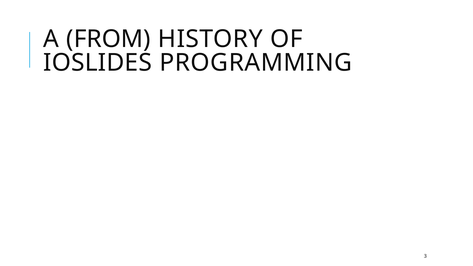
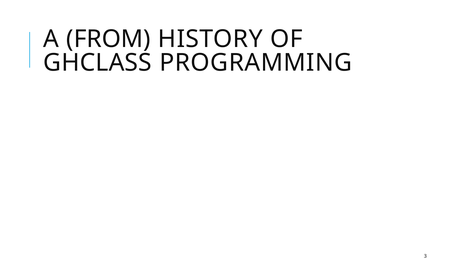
IOSLIDES: IOSLIDES -> GHCLASS
